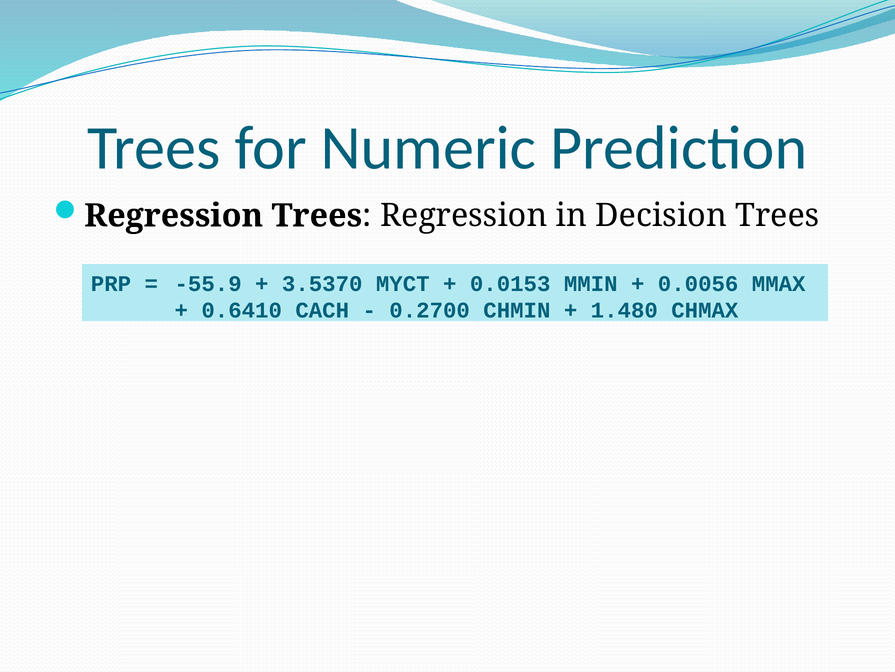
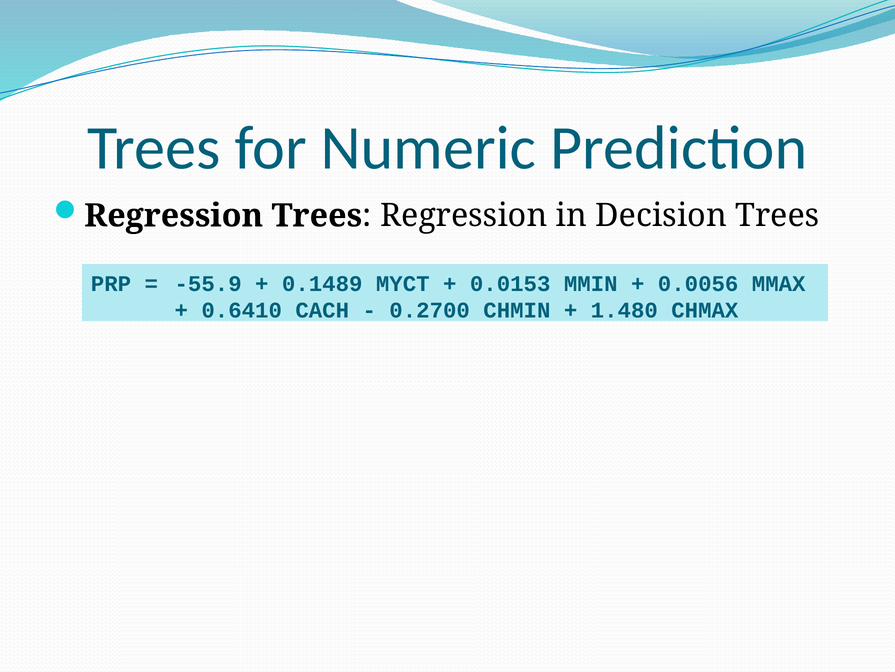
3.5370: 3.5370 -> 0.1489
